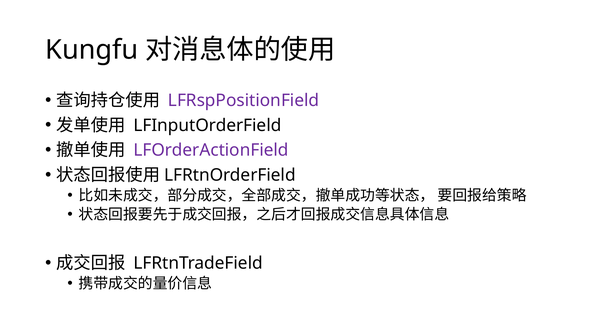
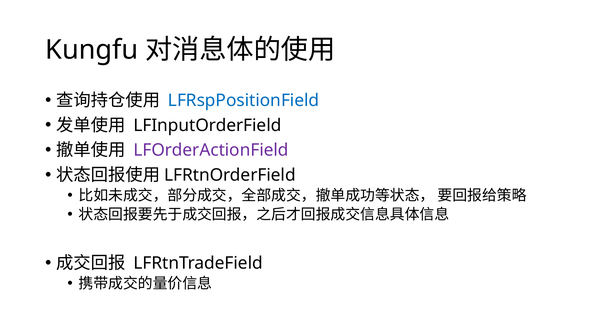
LFRspPositionField colour: purple -> blue
